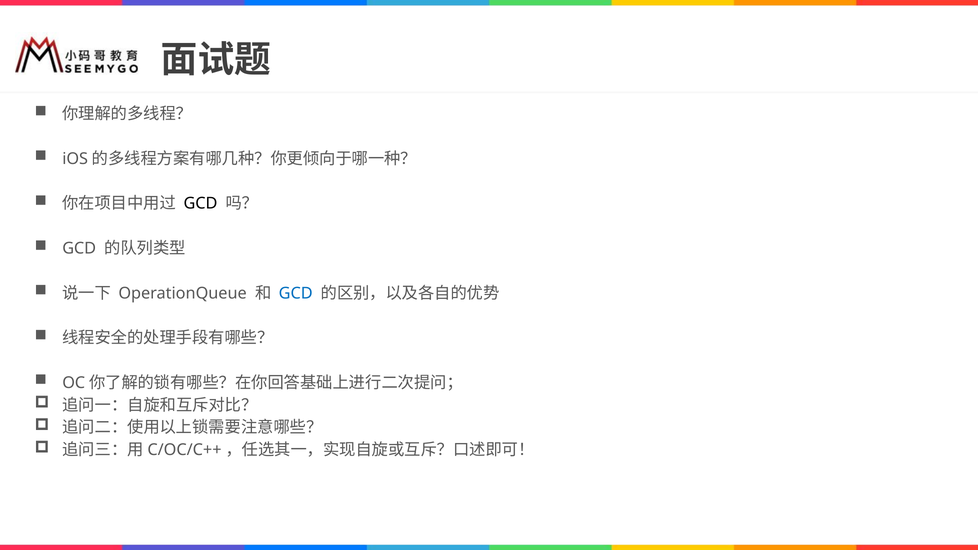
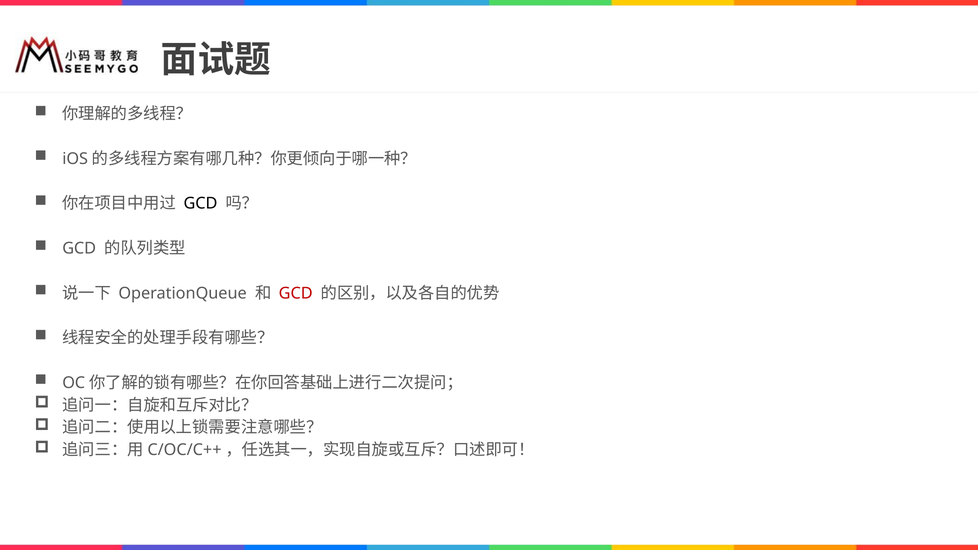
GCD at (296, 293) colour: blue -> red
